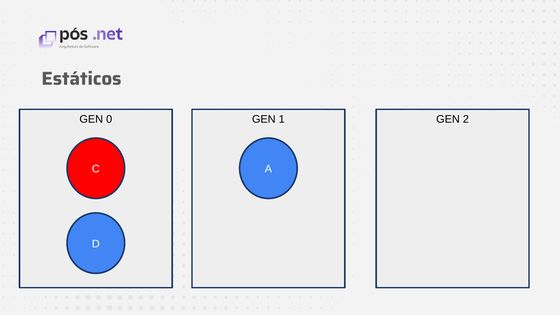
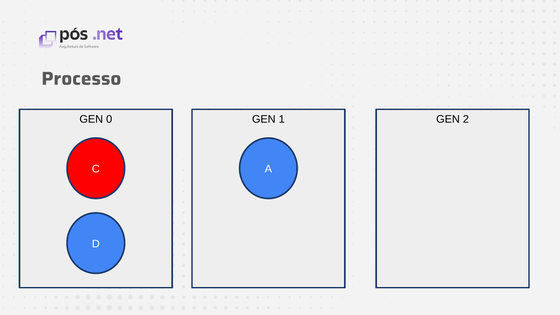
Estáticos: Estáticos -> Processo
